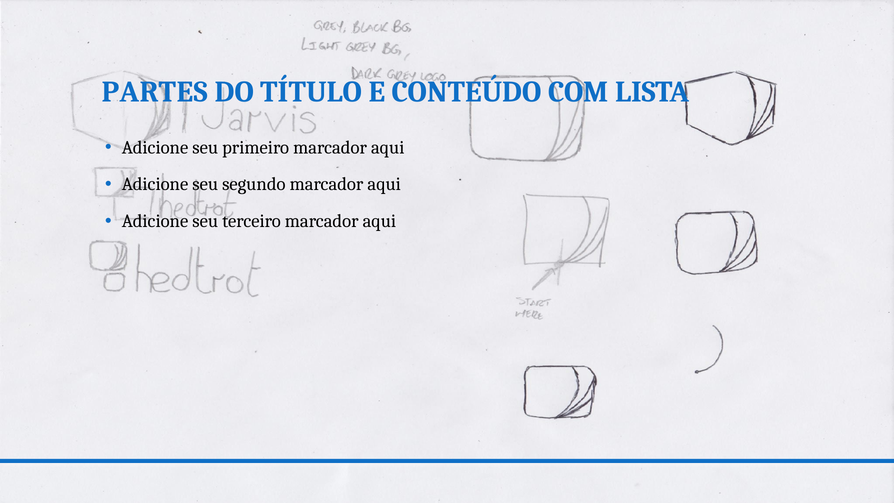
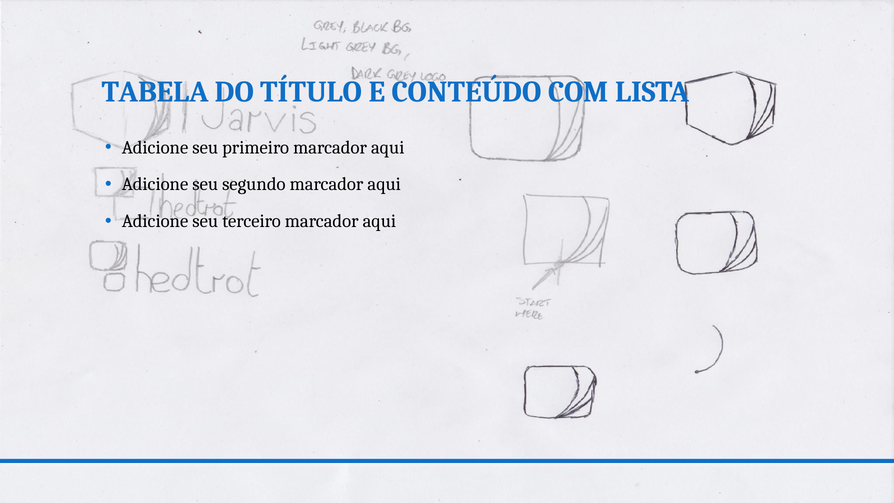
PARTES: PARTES -> TABELA
